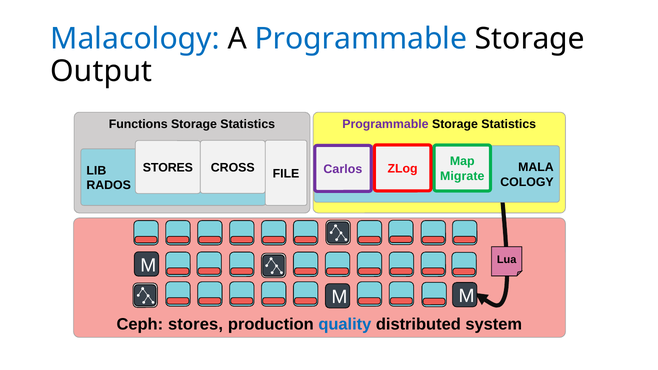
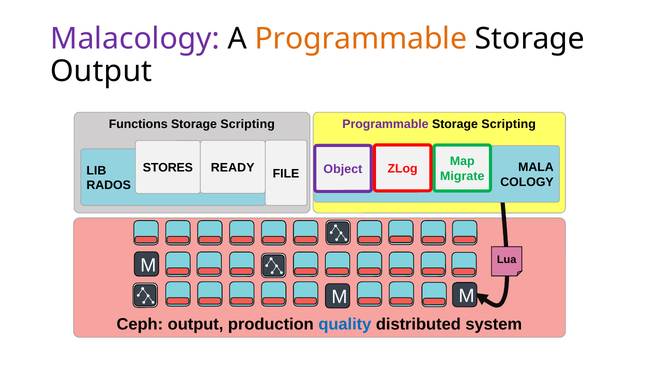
Malacology colour: blue -> purple
Programmable at (361, 39) colour: blue -> orange
Statistics at (509, 124): Statistics -> Scripting
Statistics at (248, 124): Statistics -> Scripting
CROSS: CROSS -> READY
Carlos: Carlos -> Object
Ceph stores: stores -> output
